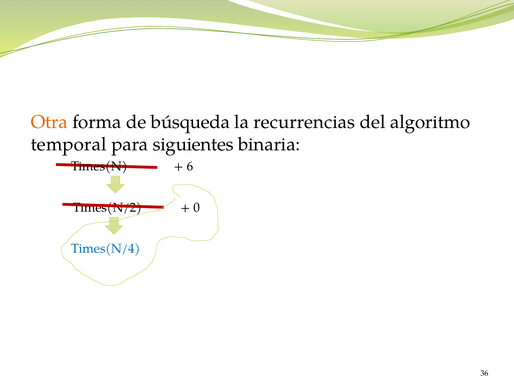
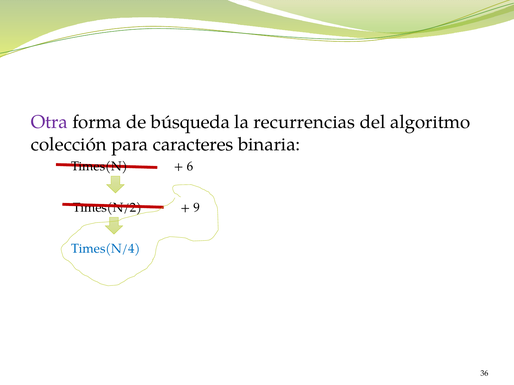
Otra colour: orange -> purple
temporal: temporal -> colección
siguientes: siguientes -> caracteres
0: 0 -> 9
